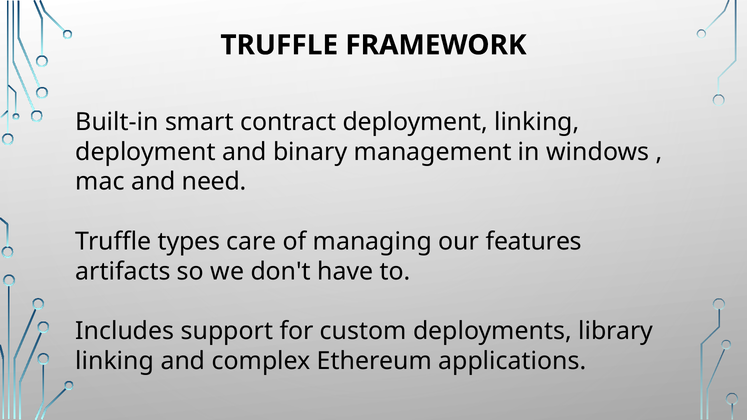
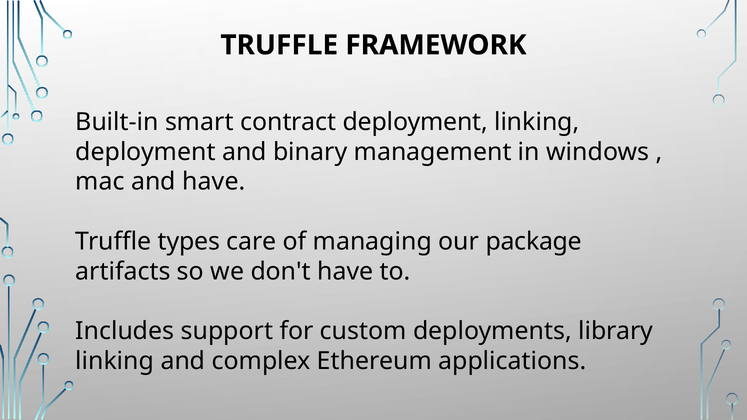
and need: need -> have
features: features -> package
